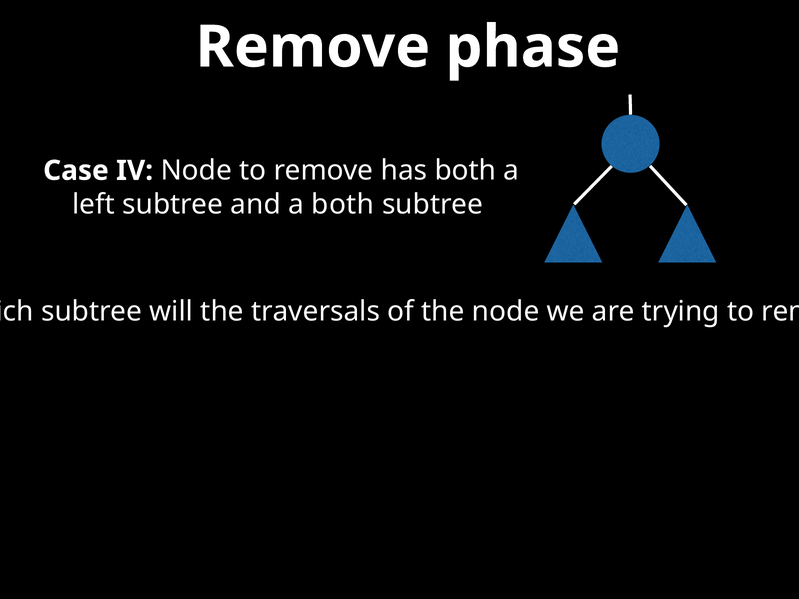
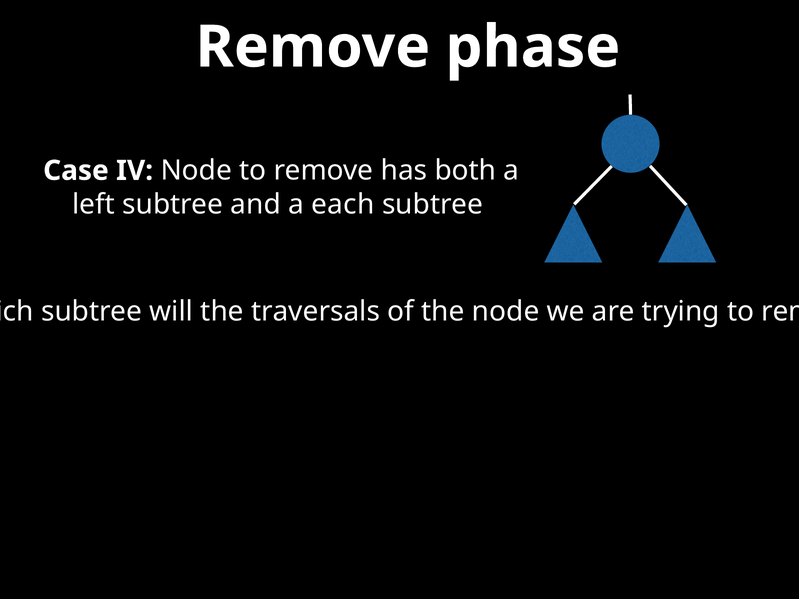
a both: both -> each
